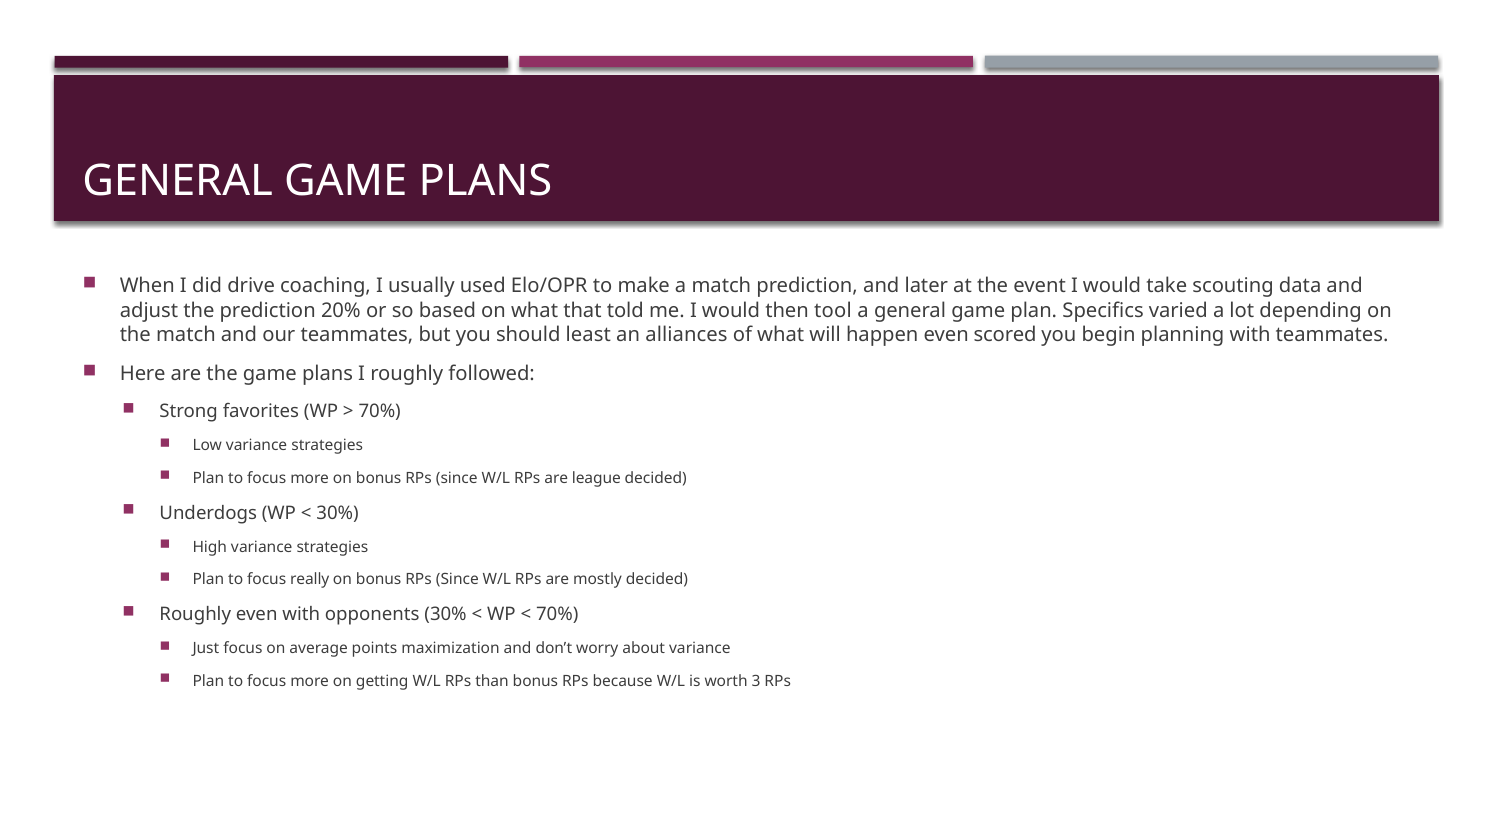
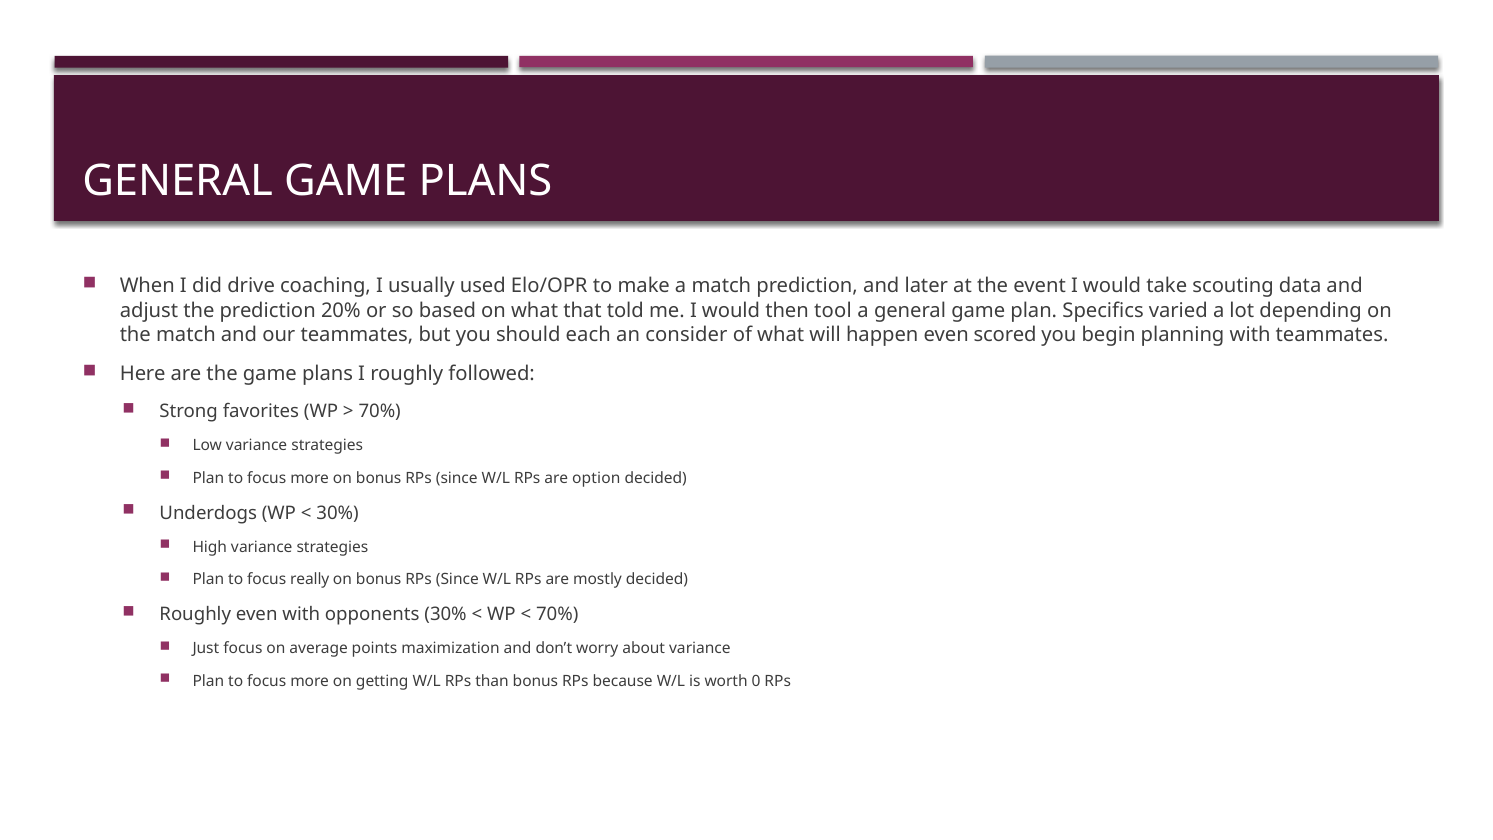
least: least -> each
alliances: alliances -> consider
league: league -> option
3: 3 -> 0
